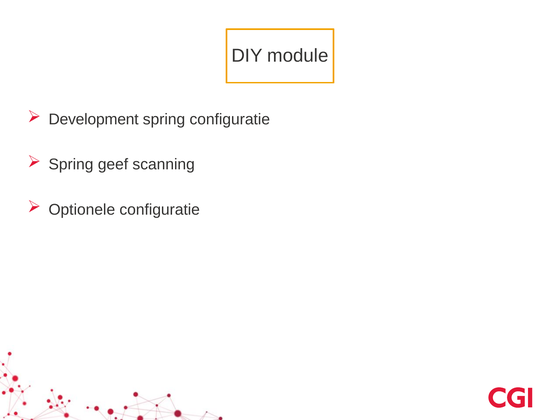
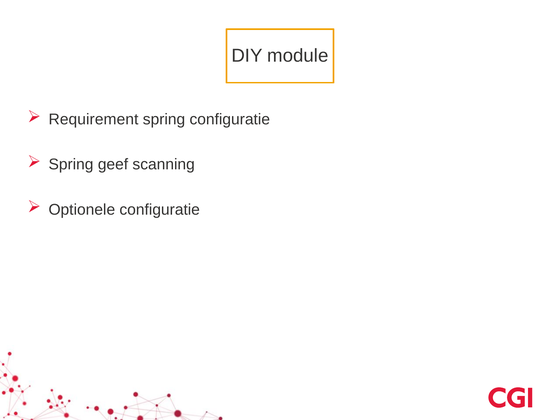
Development: Development -> Requirement
